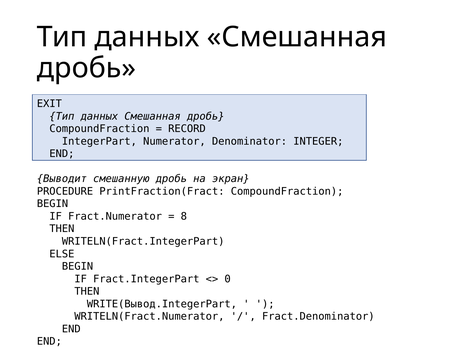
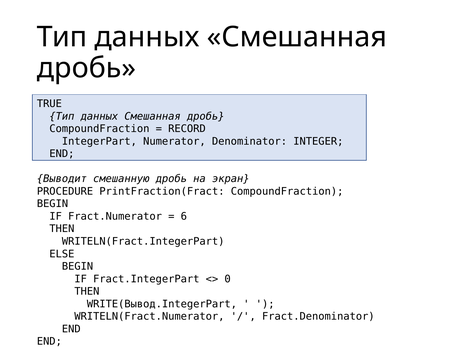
EXIT: EXIT -> TRUE
8: 8 -> 6
